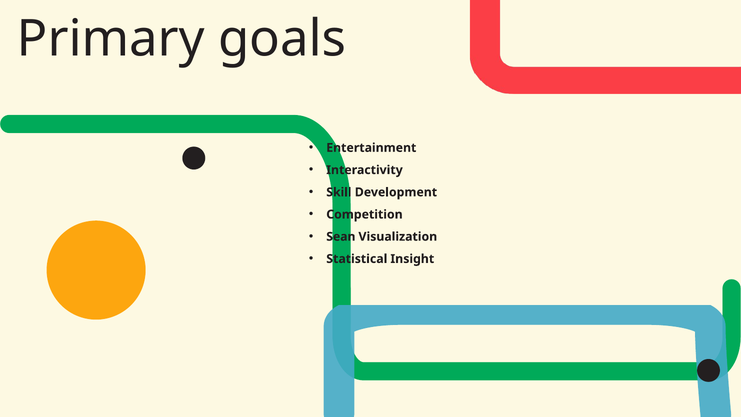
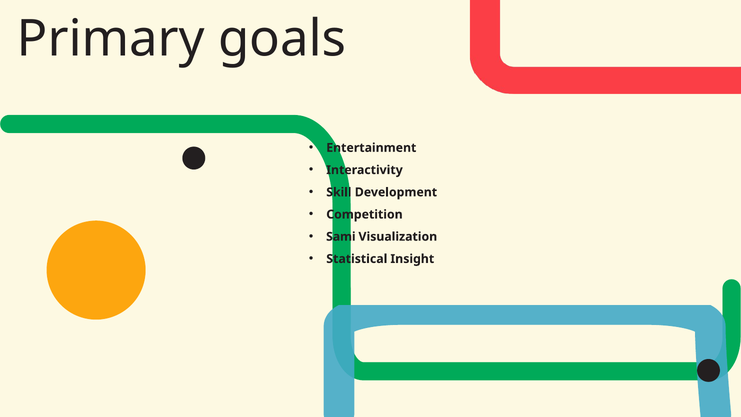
Sean: Sean -> Sami
